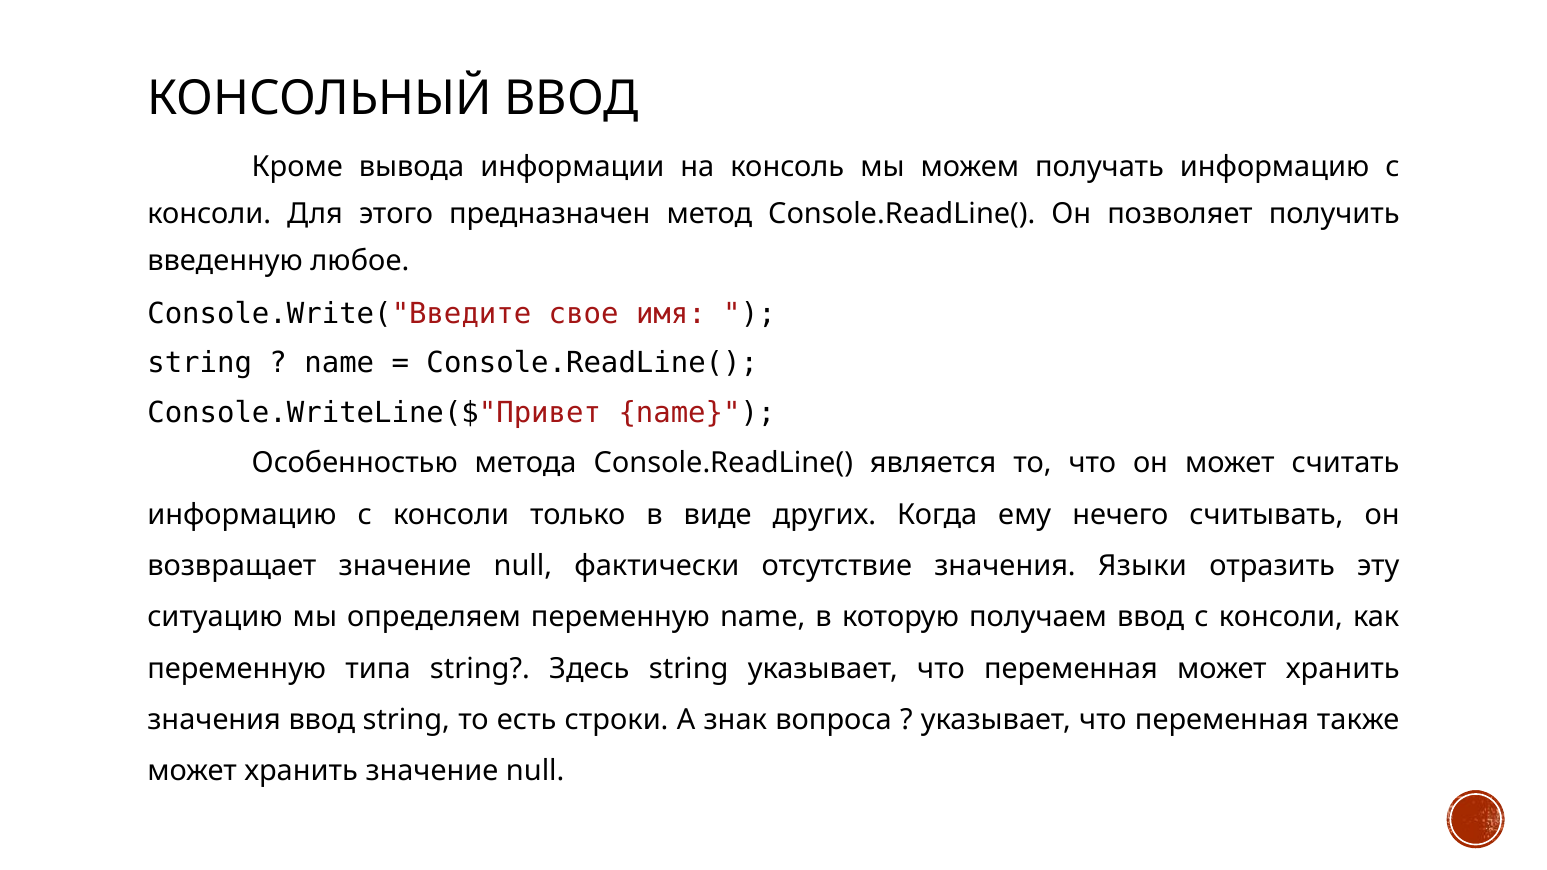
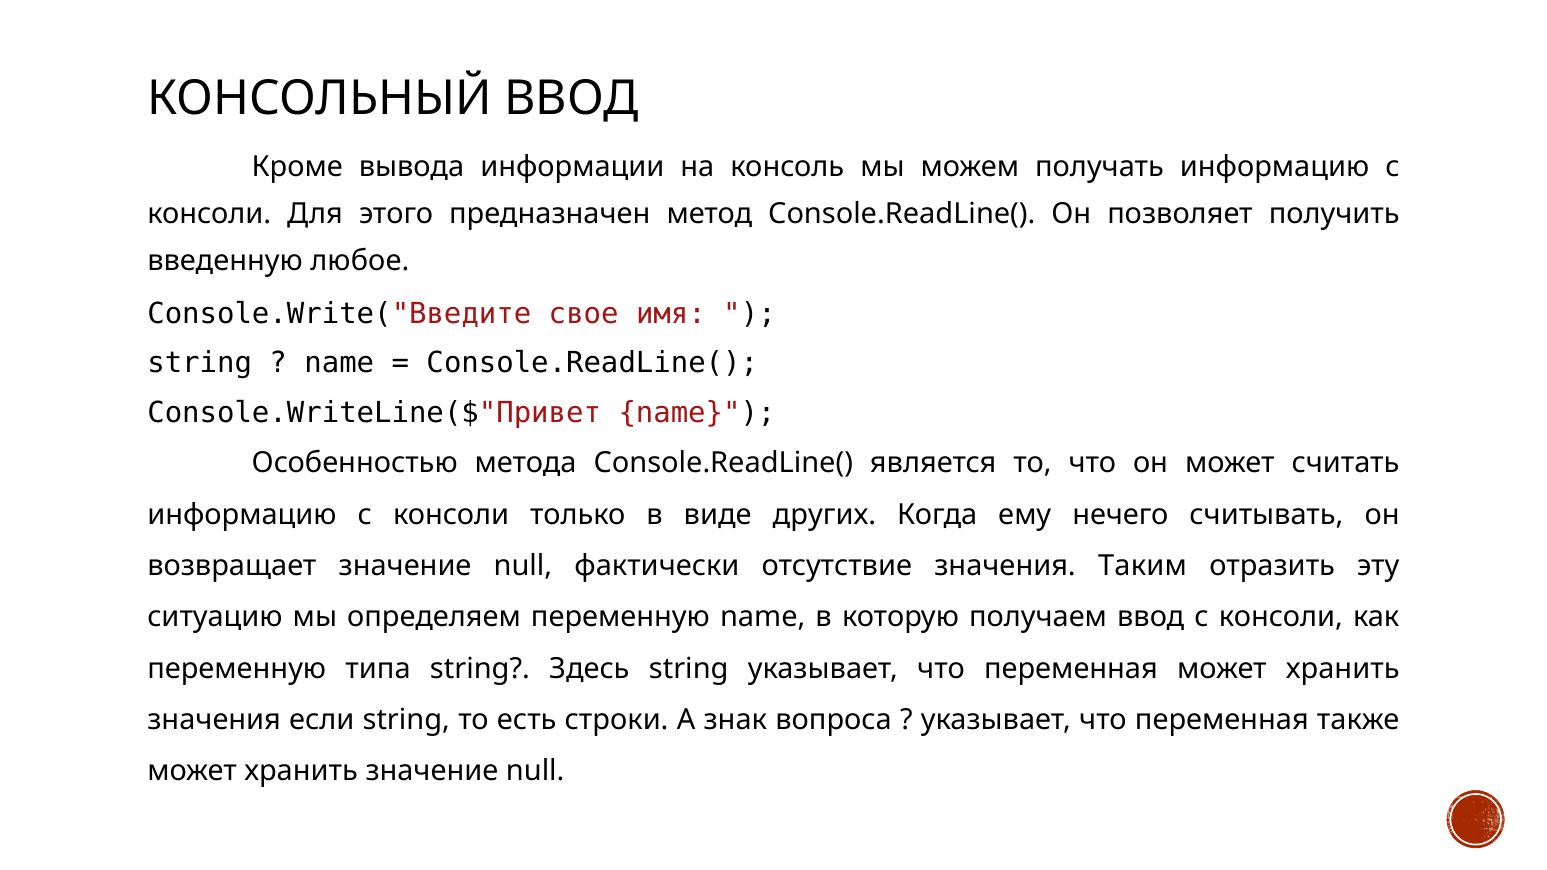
Языки: Языки -> Таким
значения ввод: ввод -> если
